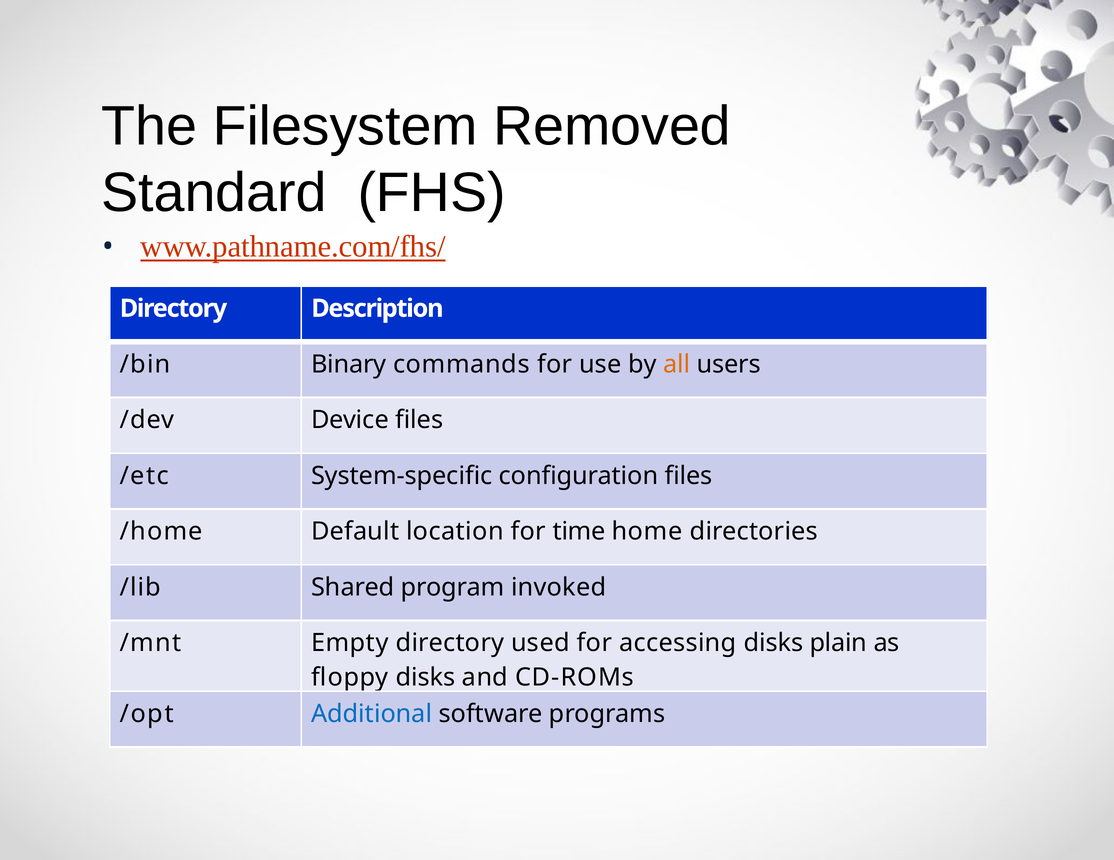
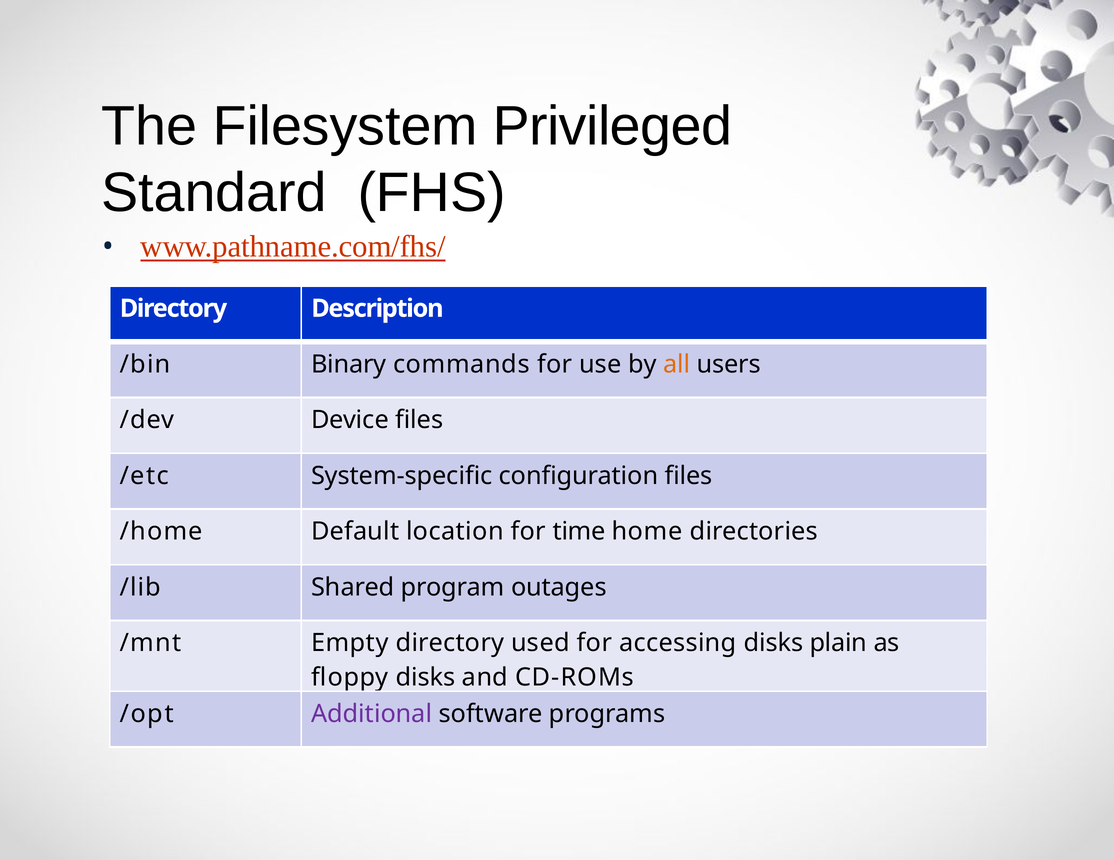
Removed: Removed -> Privileged
invoked: invoked -> outages
Additional colour: blue -> purple
